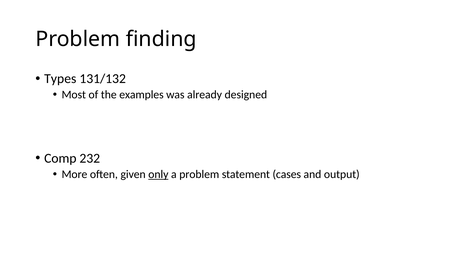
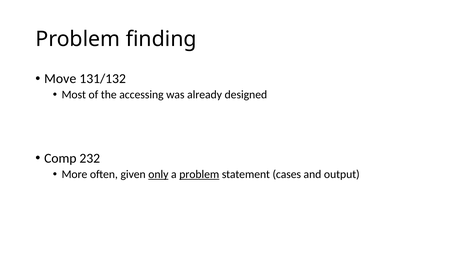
Types: Types -> Move
examples: examples -> accessing
problem at (199, 174) underline: none -> present
